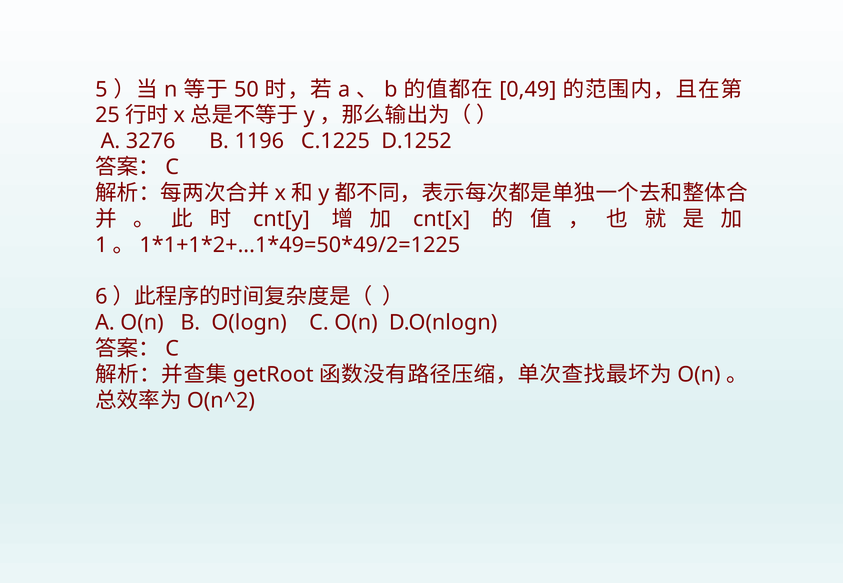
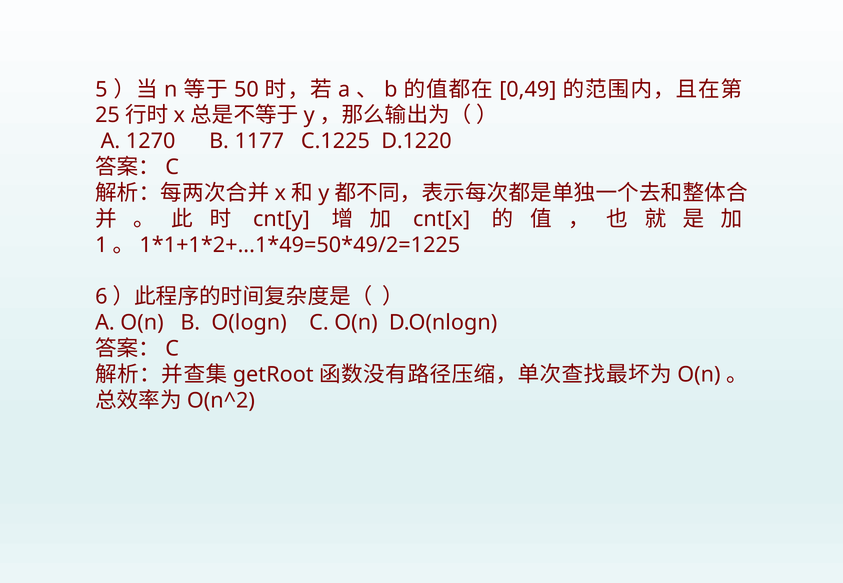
3276: 3276 -> 1270
1196: 1196 -> 1177
D.1252: D.1252 -> D.1220
